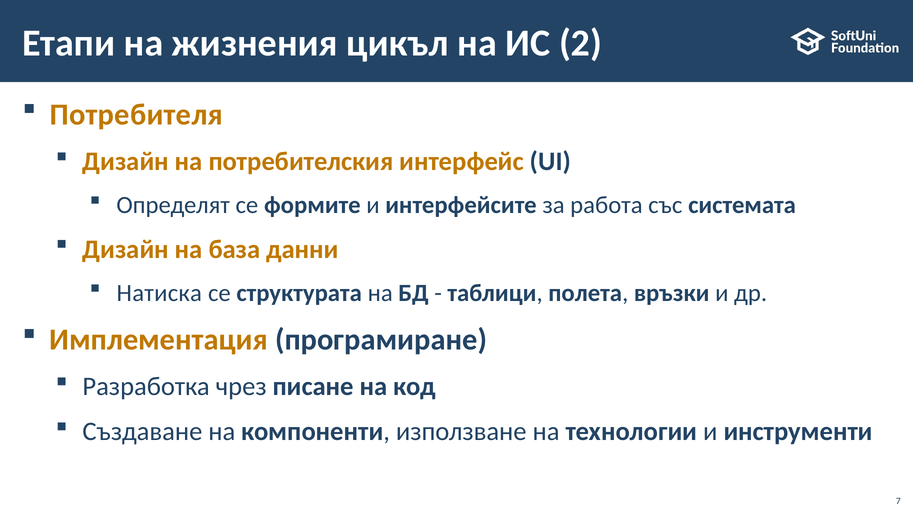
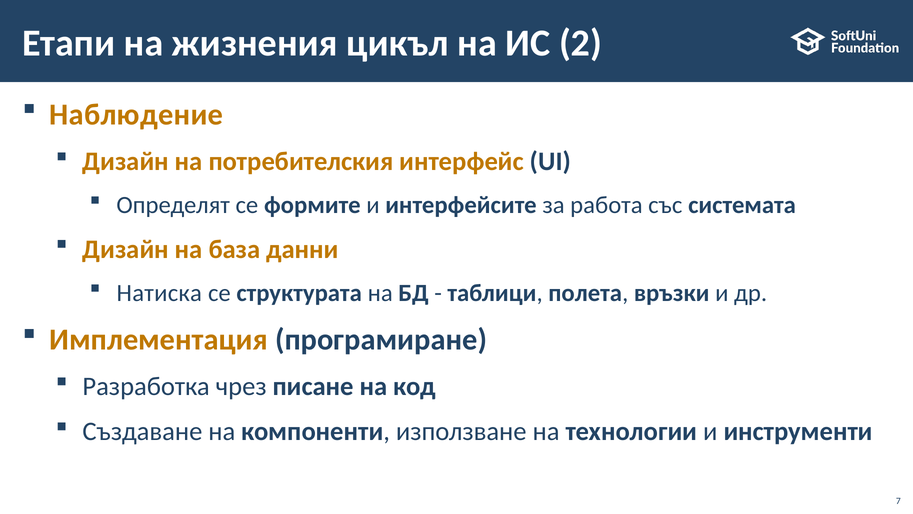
Потребителя: Потребителя -> Наблюдение
